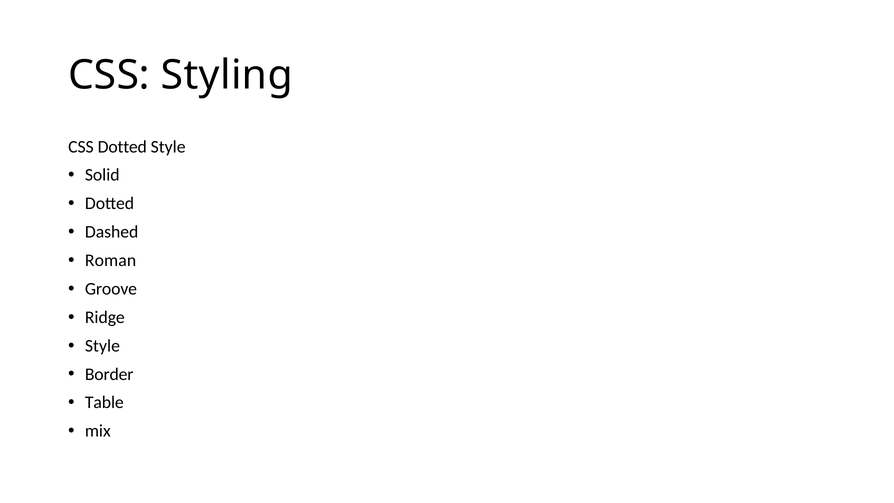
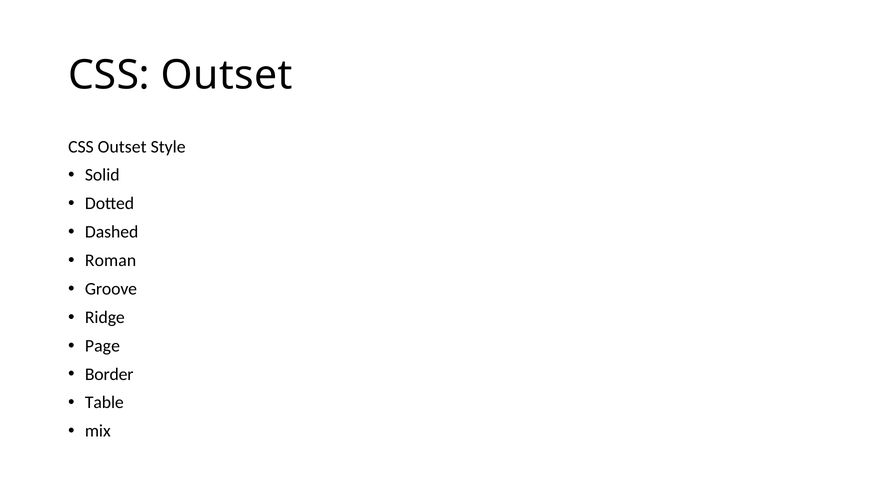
Styling at (227, 75): Styling -> Outset
Dotted at (122, 147): Dotted -> Outset
Style at (102, 346): Style -> Page
